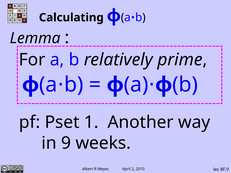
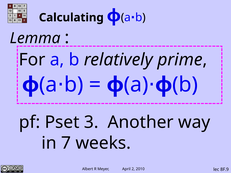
1: 1 -> 3
9: 9 -> 7
